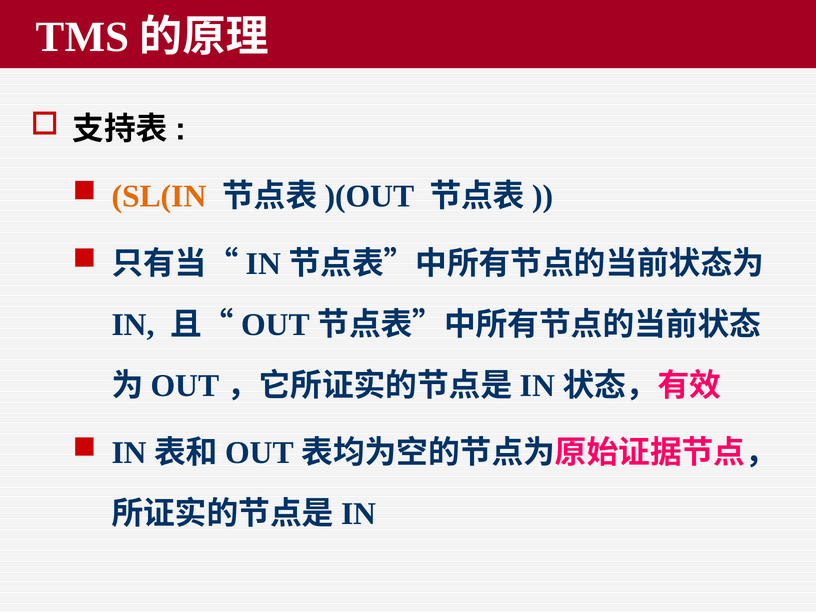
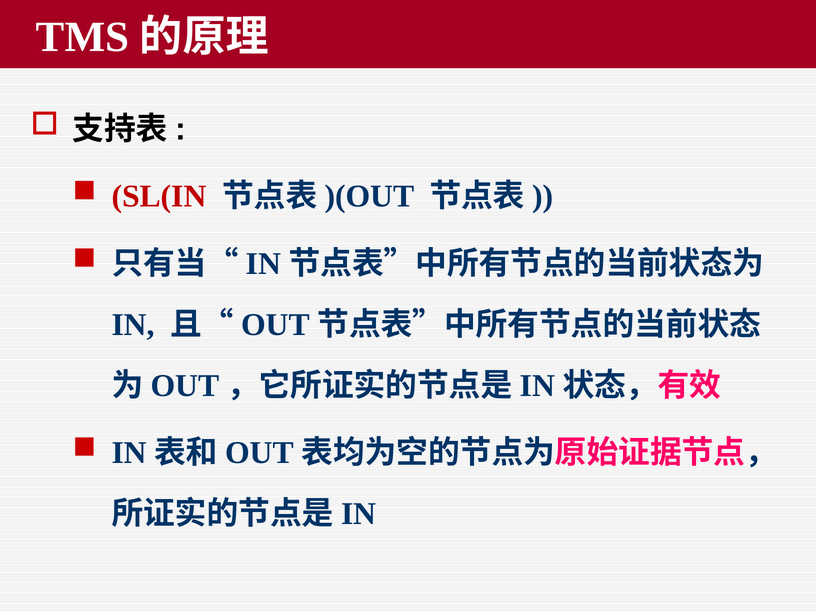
SL(IN colour: orange -> red
